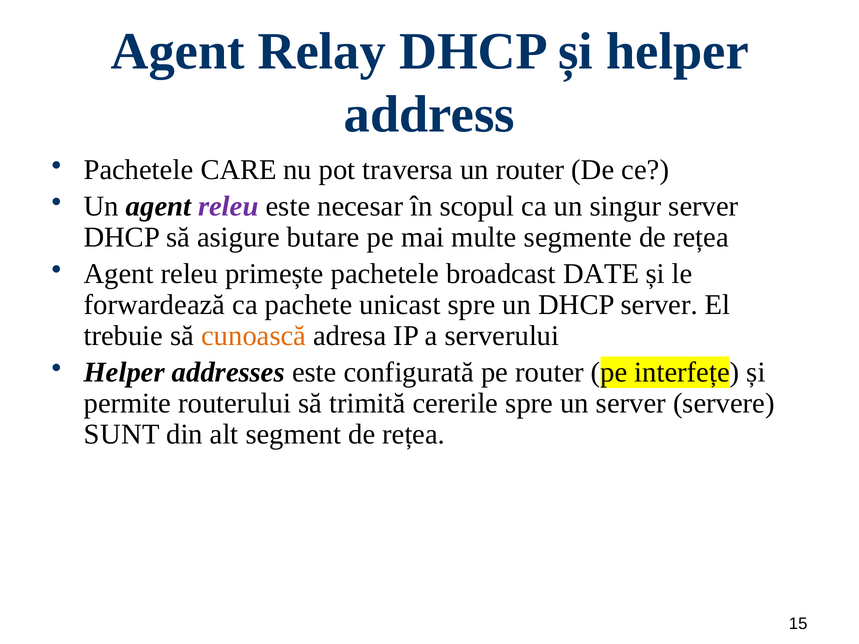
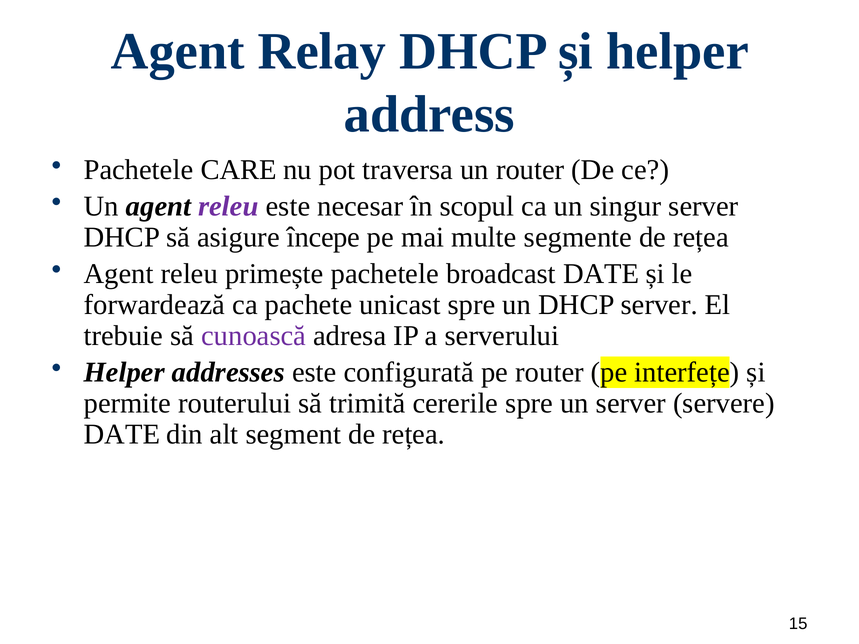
butare: butare -> începe
cunoască colour: orange -> purple
SUNT at (122, 434): SUNT -> DATE
